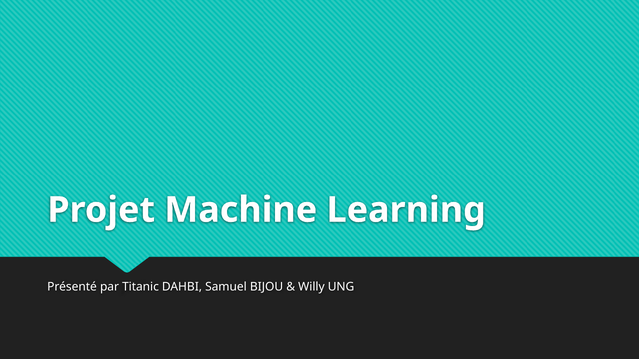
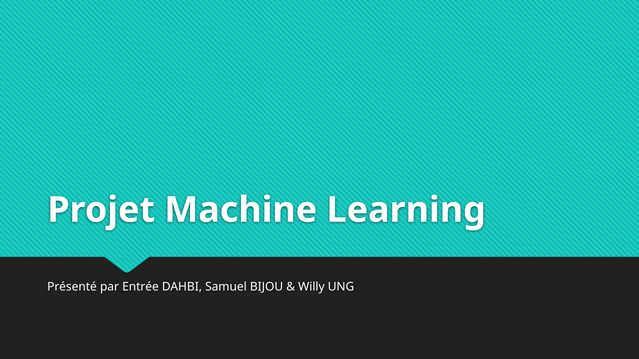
Titanic: Titanic -> Entrée
